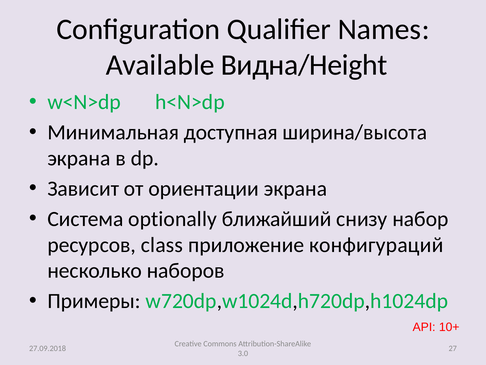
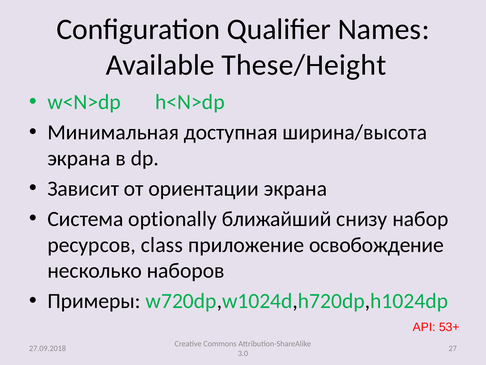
Видна/Height: Видна/Height -> These/Height
конфигураций: конфигураций -> освобождение
10+: 10+ -> 53+
